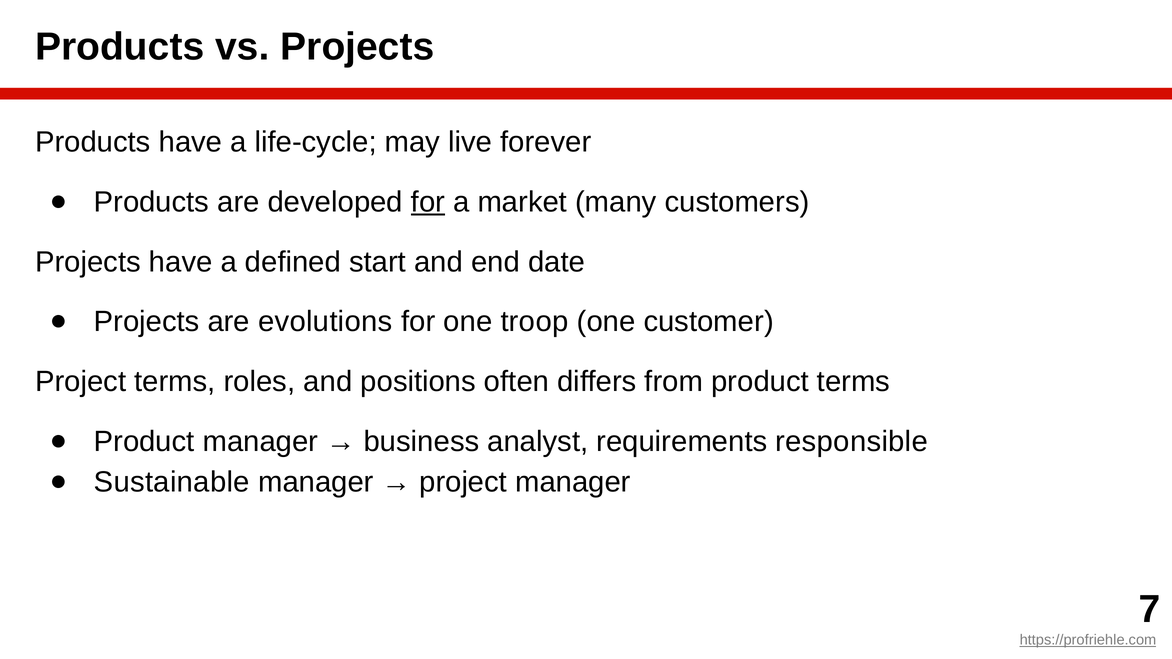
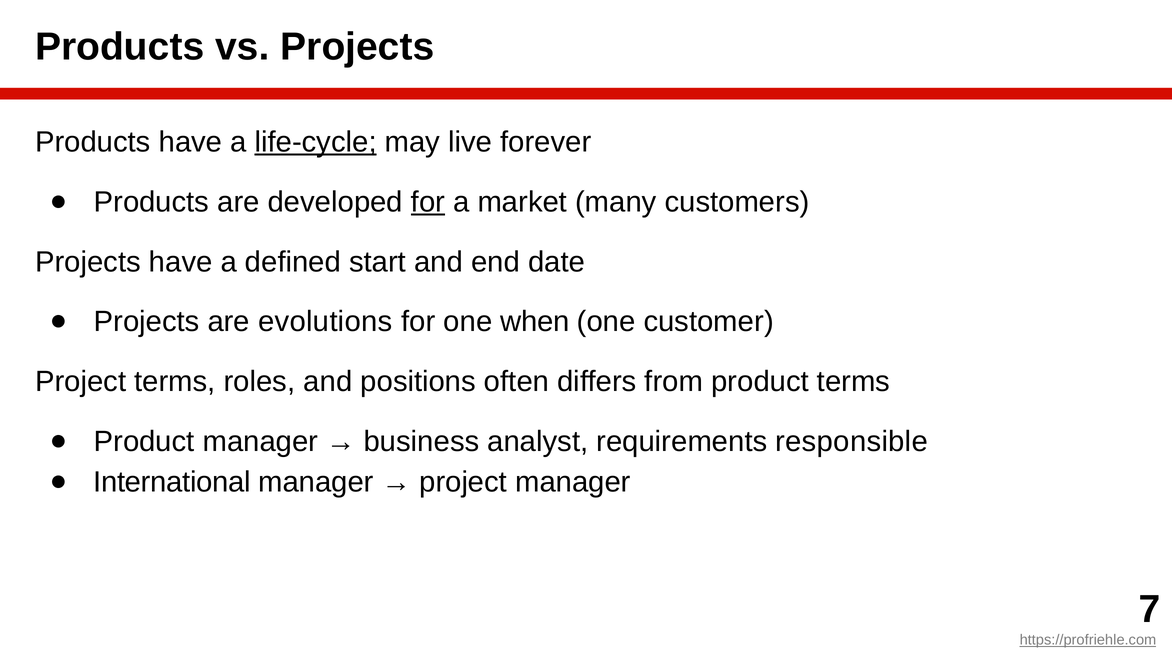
life-cycle underline: none -> present
troop: troop -> when
Sustainable: Sustainable -> International
